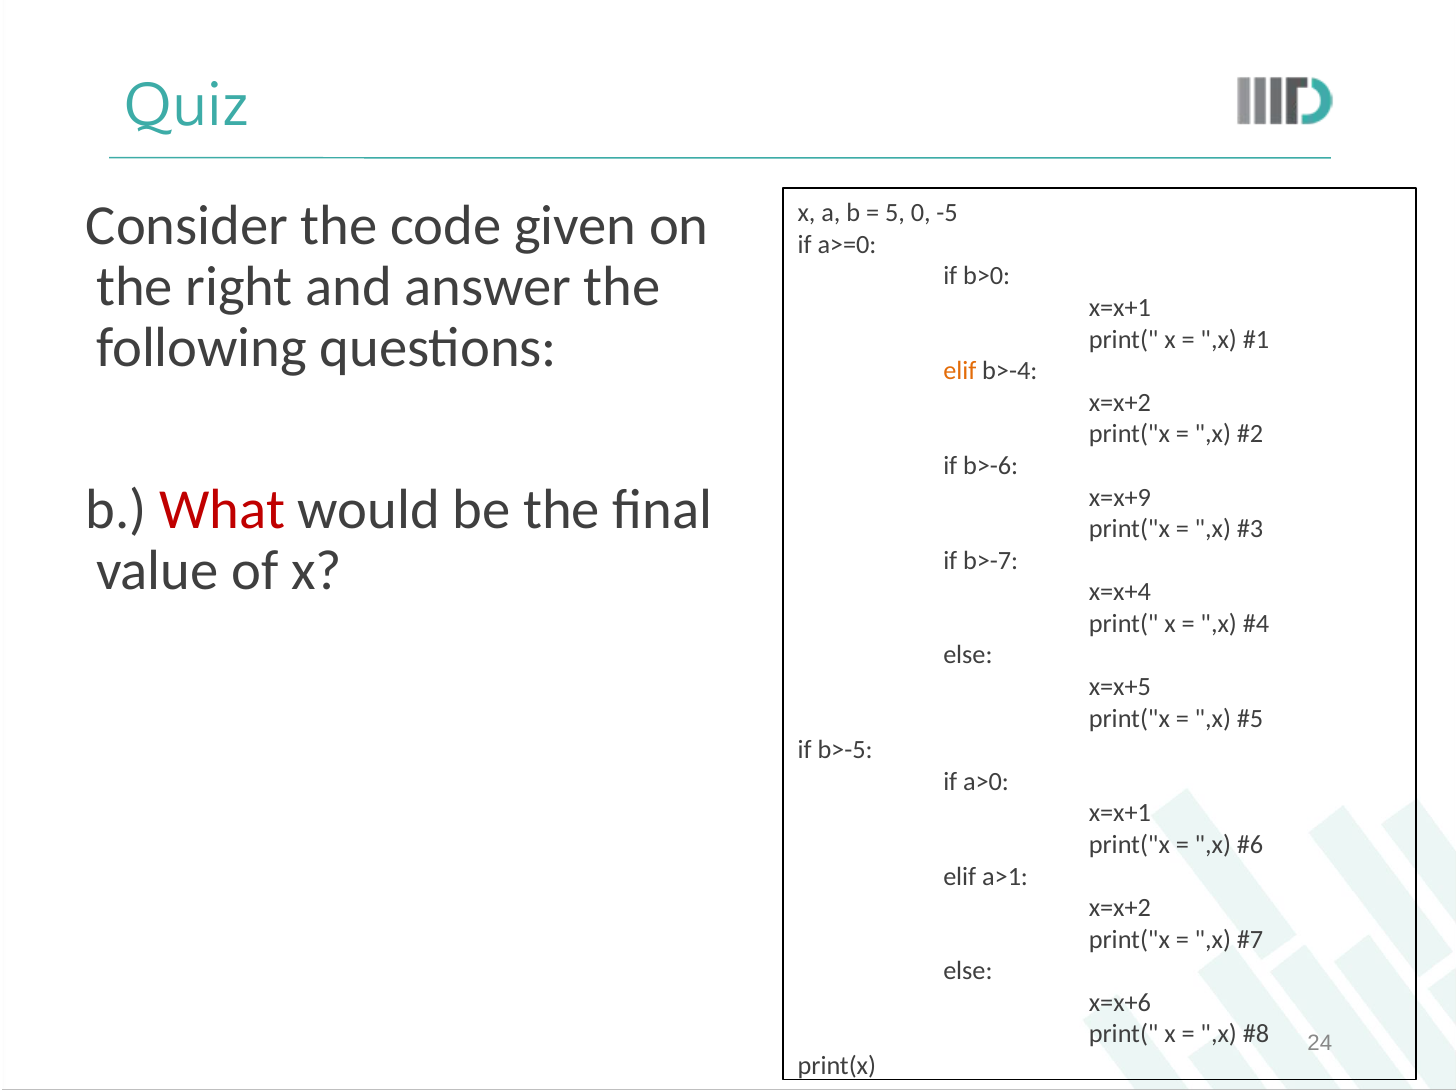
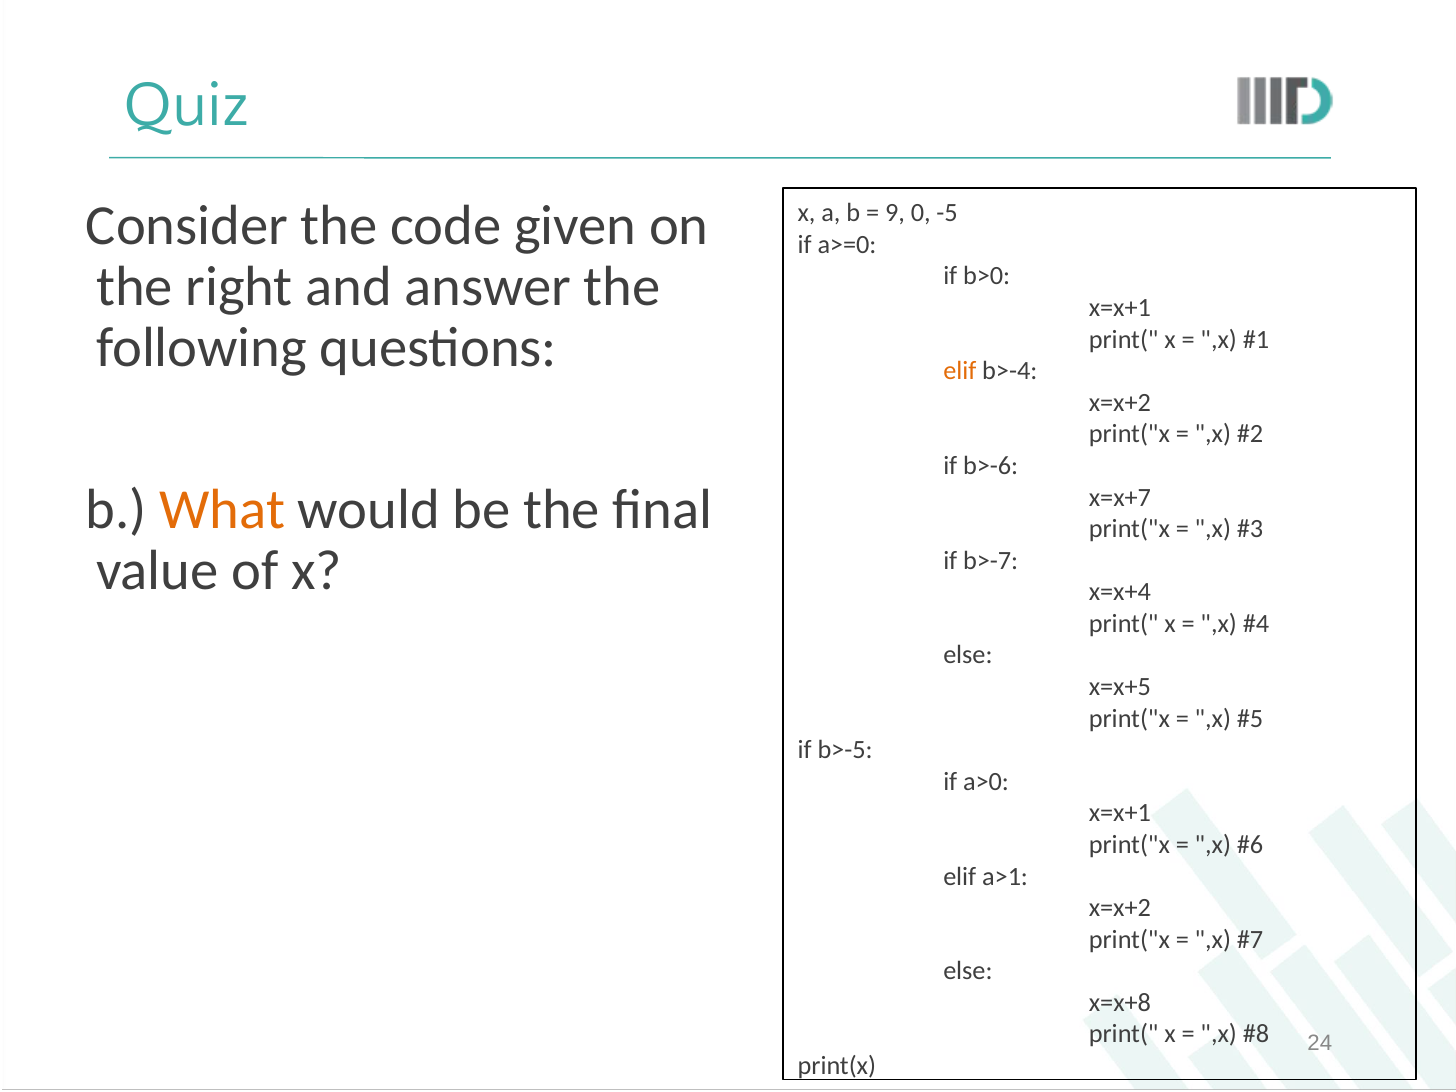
5: 5 -> 9
x=x+9: x=x+9 -> x=x+7
What colour: red -> orange
x=x+6: x=x+6 -> x=x+8
